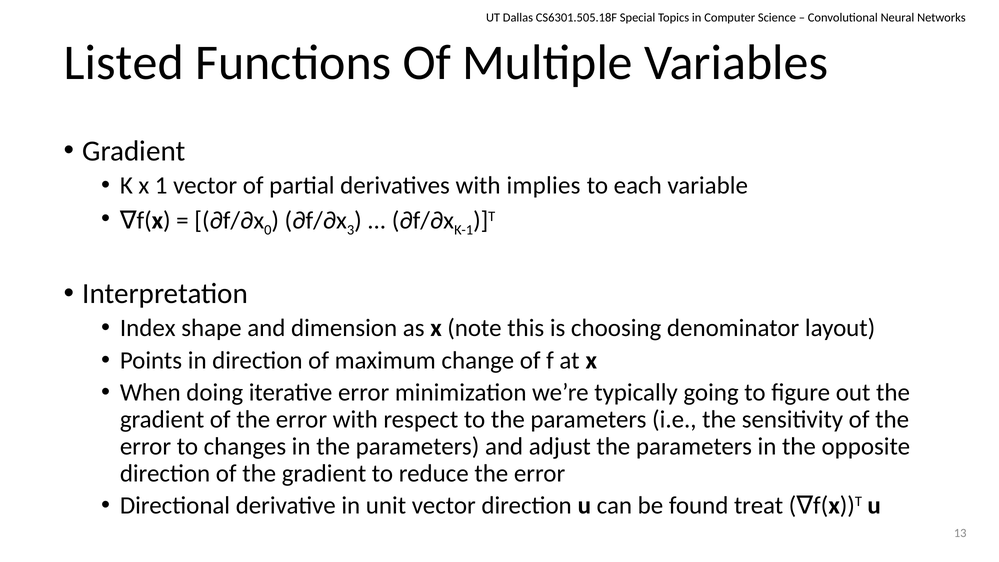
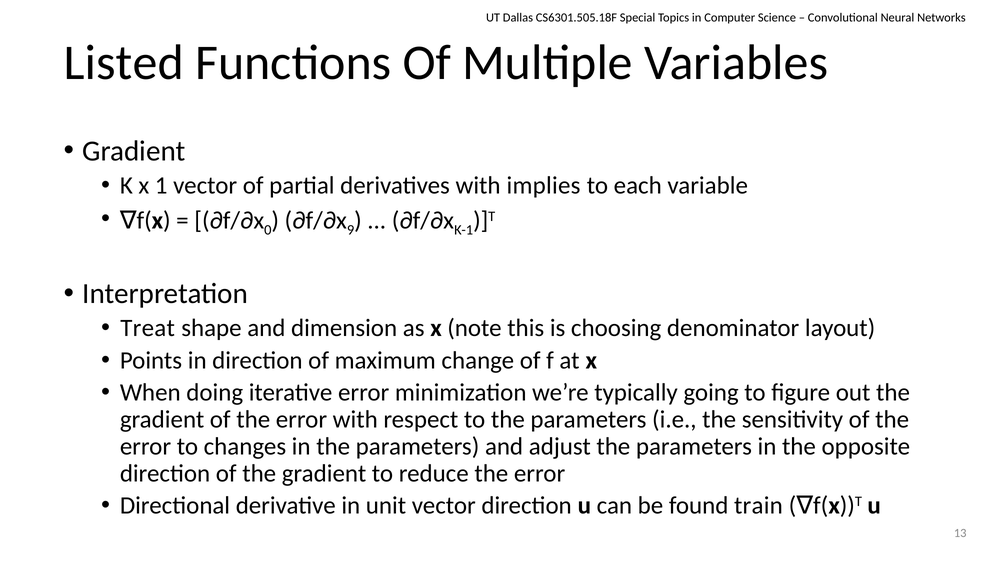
3: 3 -> 9
Index: Index -> Treat
treat: treat -> train
